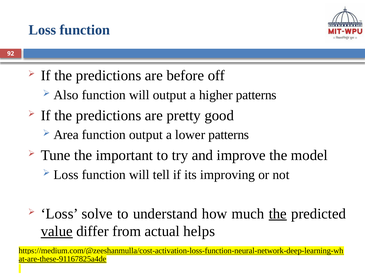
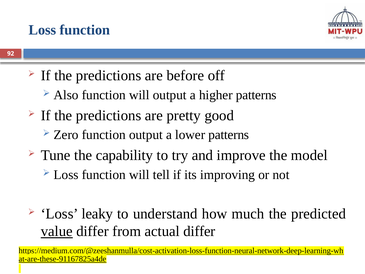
Area: Area -> Zero
important: important -> capability
solve: solve -> leaky
the at (278, 214) underline: present -> none
actual helps: helps -> differ
